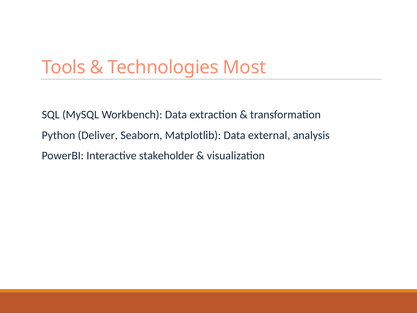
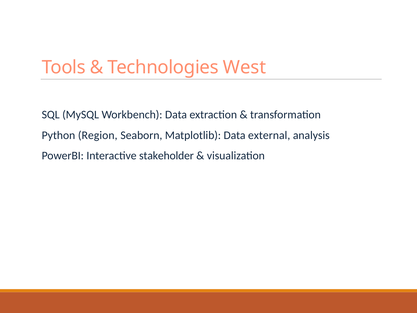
Most: Most -> West
Deliver: Deliver -> Region
